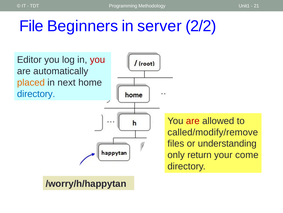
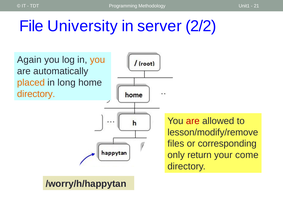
Beginners: Beginners -> University
Editor: Editor -> Again
you at (97, 60) colour: red -> orange
next: next -> long
directory at (36, 94) colour: blue -> orange
called/modify/remove: called/modify/remove -> lesson/modify/remove
understanding: understanding -> corresponding
